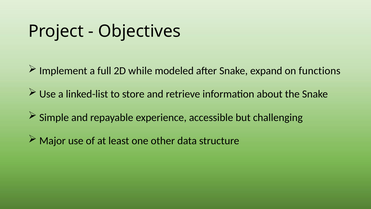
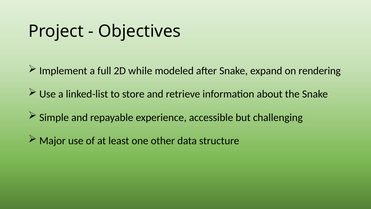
functions: functions -> rendering
